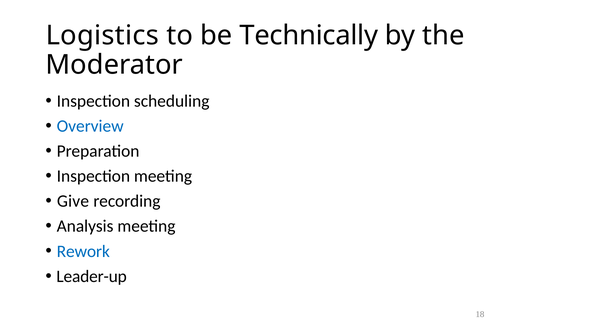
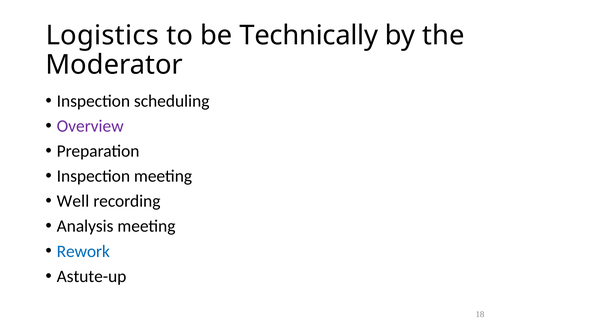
Overview colour: blue -> purple
Give: Give -> Well
Leader-up: Leader-up -> Astute-up
